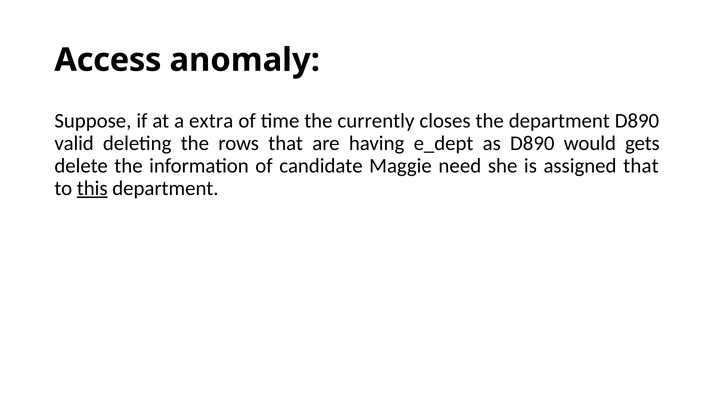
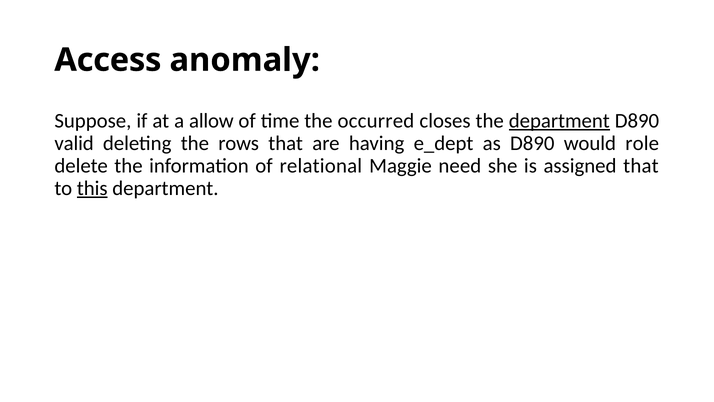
extra: extra -> allow
currently: currently -> occurred
department at (559, 121) underline: none -> present
gets: gets -> role
candidate: candidate -> relational
